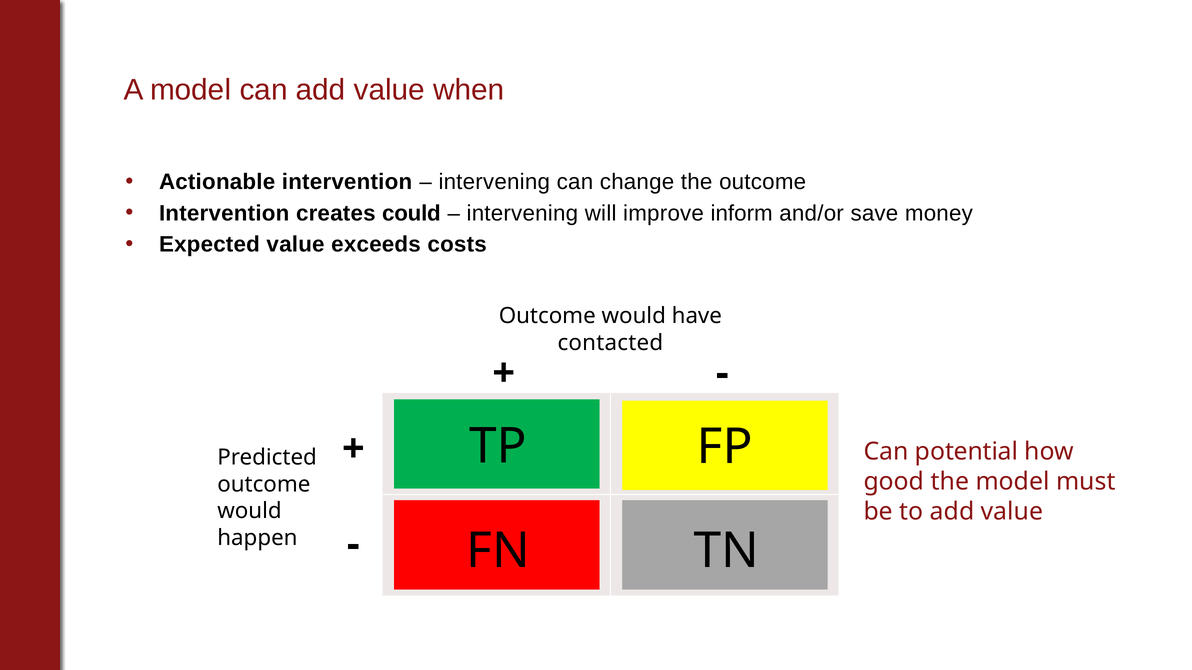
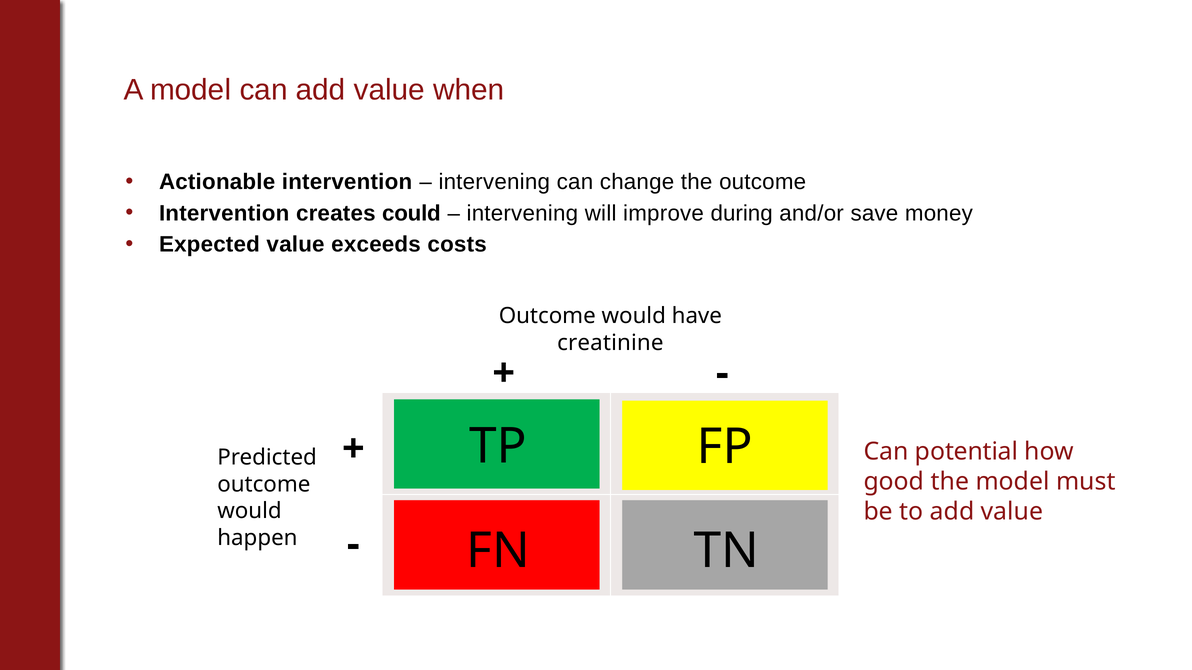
inform: inform -> during
contacted: contacted -> creatinine
